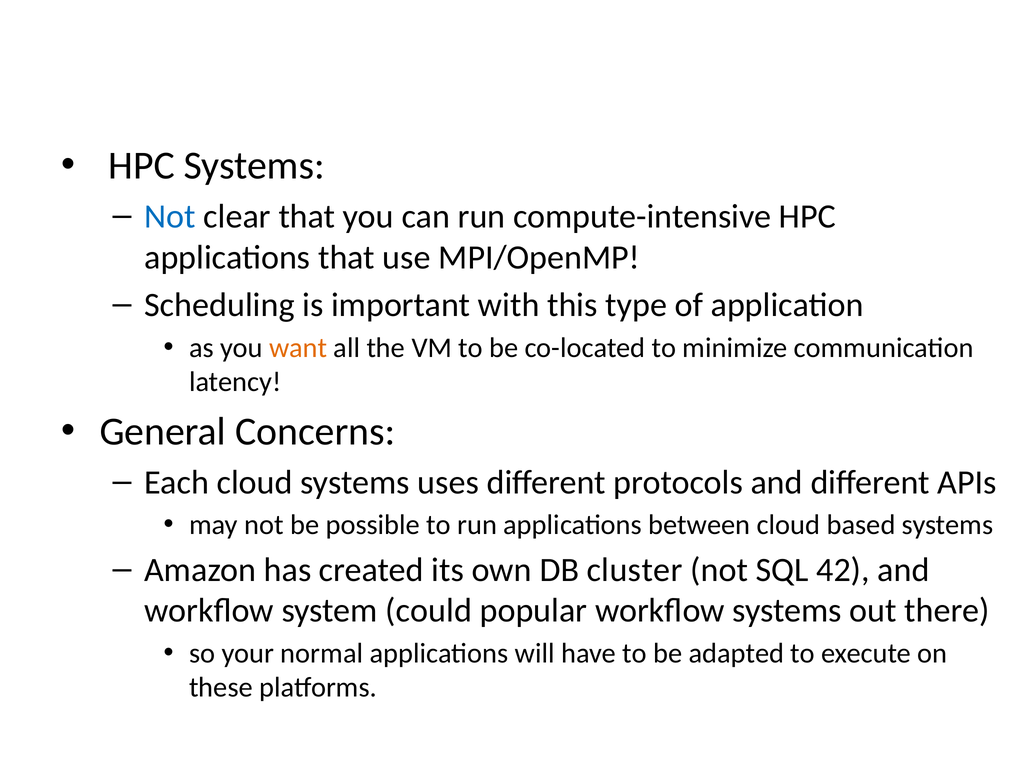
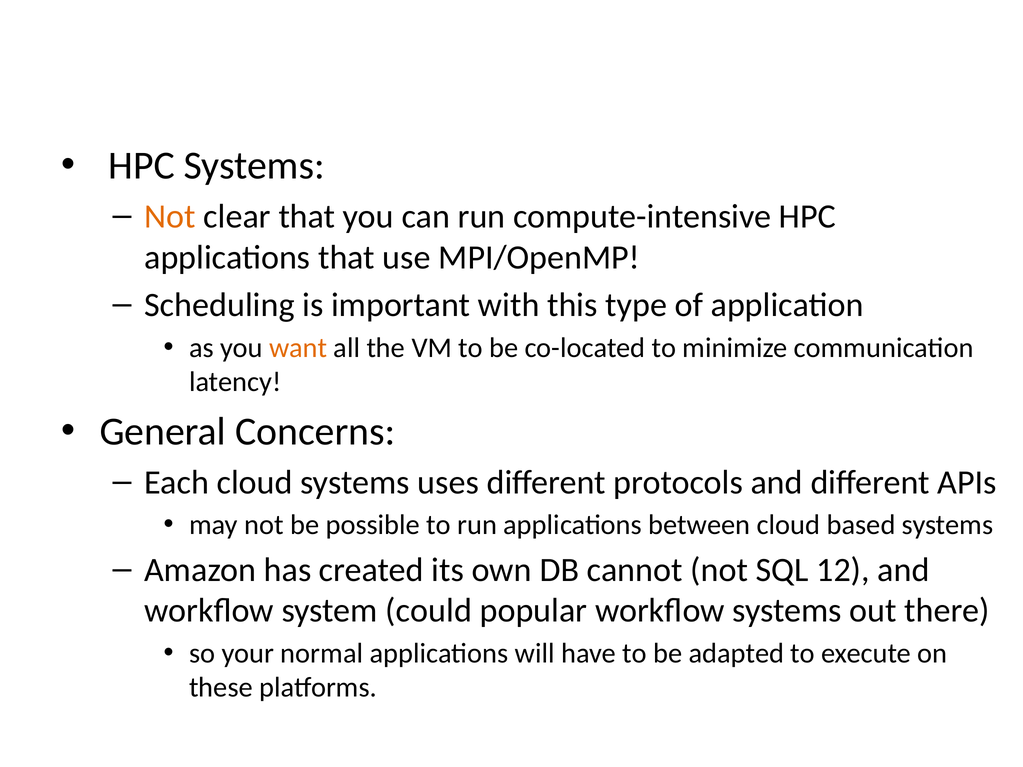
Not at (170, 216) colour: blue -> orange
cluster: cluster -> cannot
42: 42 -> 12
